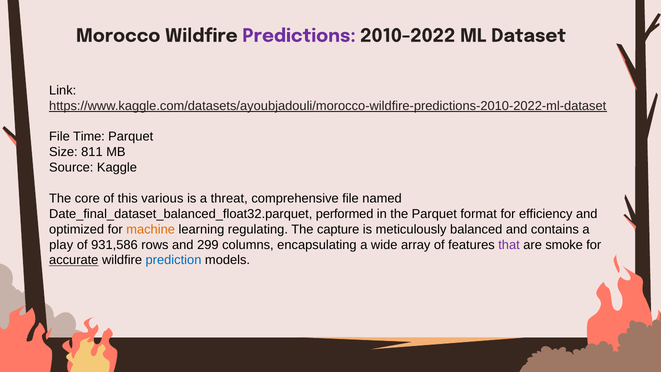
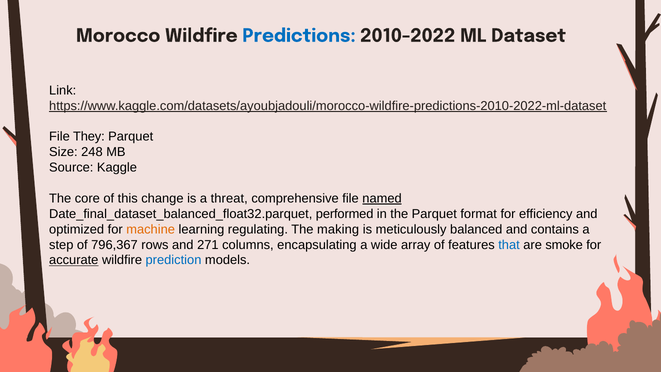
Predictions colour: purple -> blue
Time: Time -> They
811: 811 -> 248
various: various -> change
named underline: none -> present
capture: capture -> making
play: play -> step
931,586: 931,586 -> 796,367
299: 299 -> 271
that colour: purple -> blue
